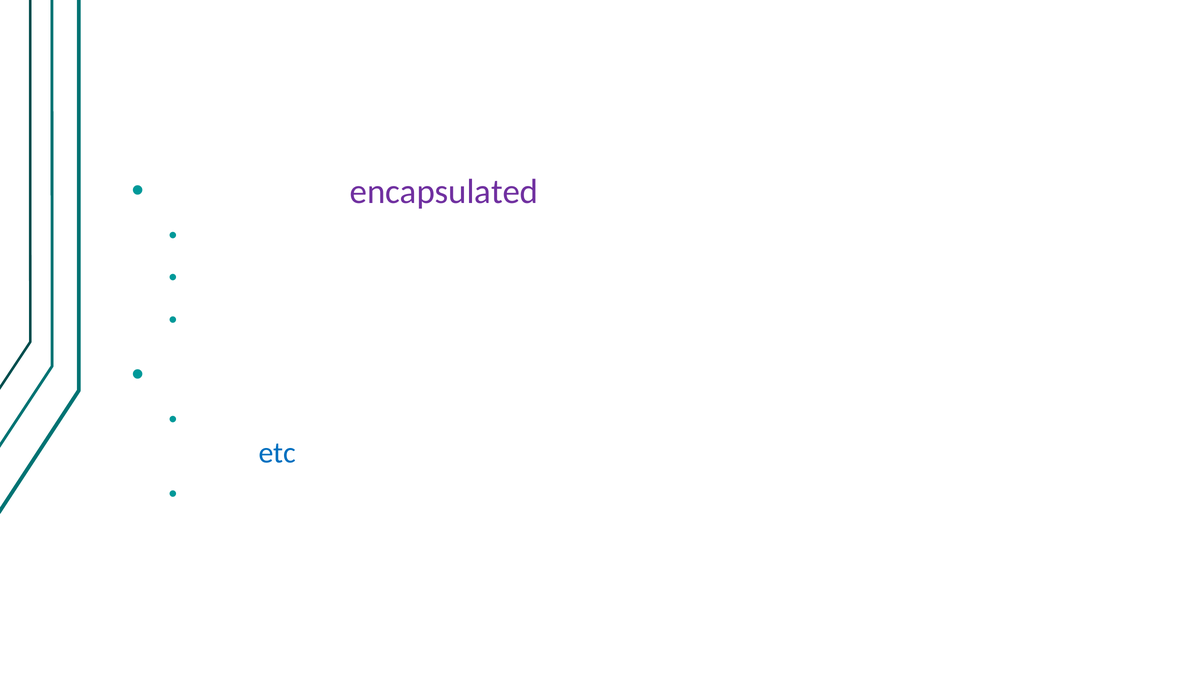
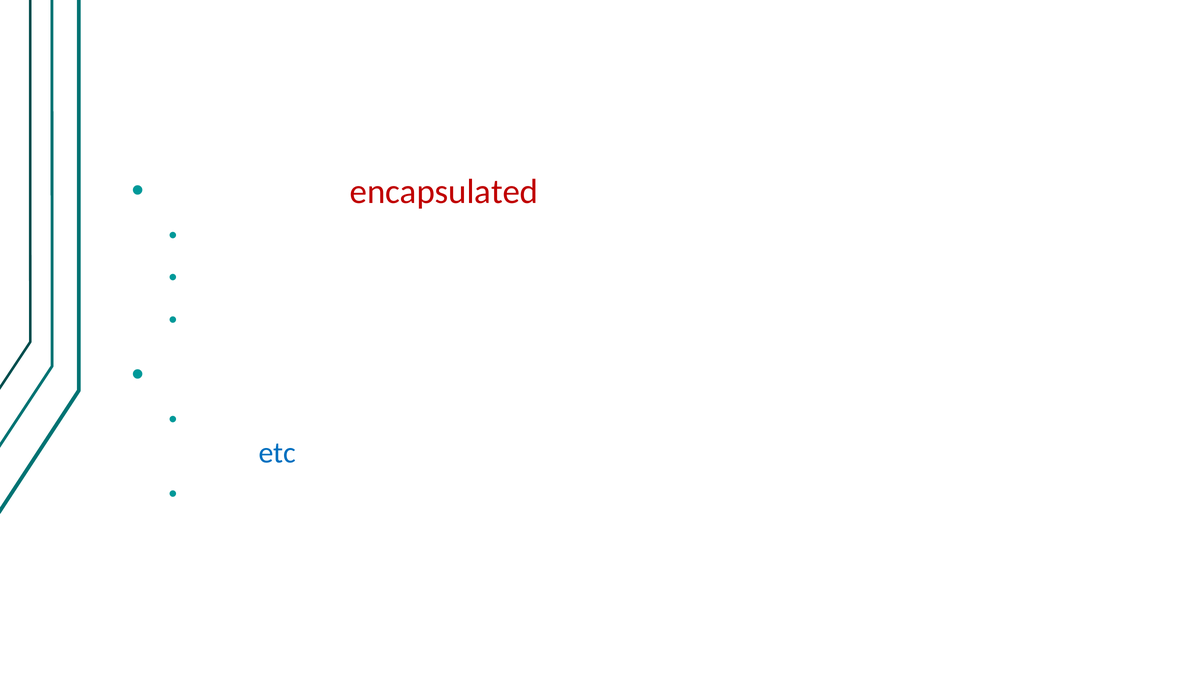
encapsulated colour: purple -> red
